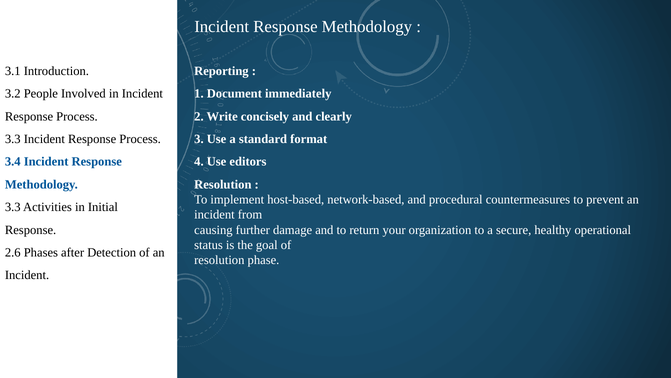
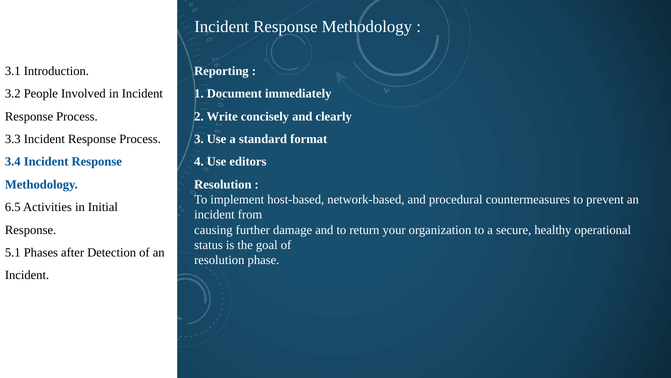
3.3 at (13, 207): 3.3 -> 6.5
2.6: 2.6 -> 5.1
